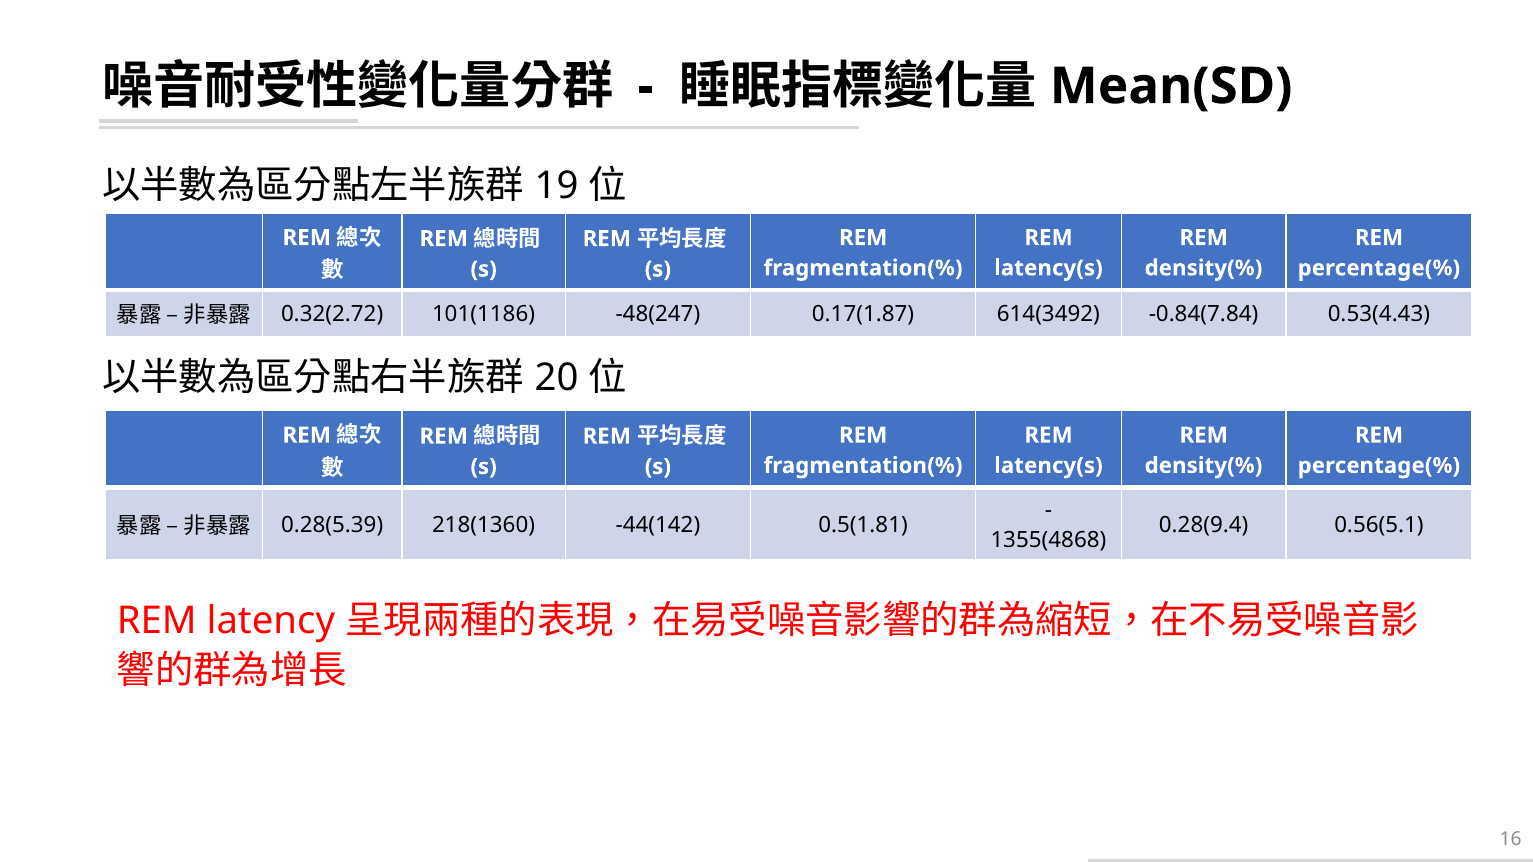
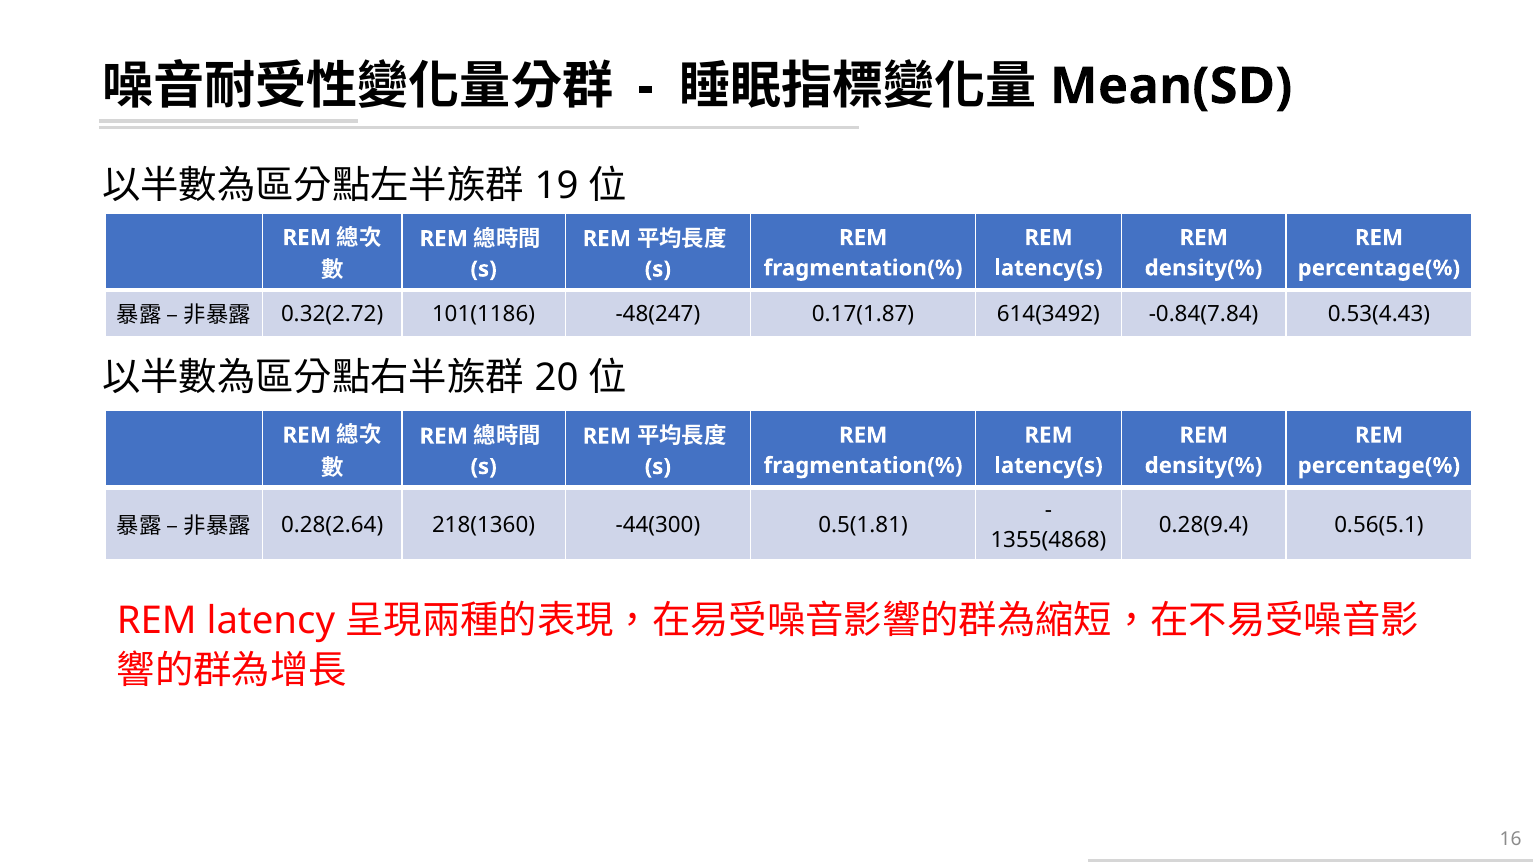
0.28(5.39: 0.28(5.39 -> 0.28(2.64
-44(142: -44(142 -> -44(300
